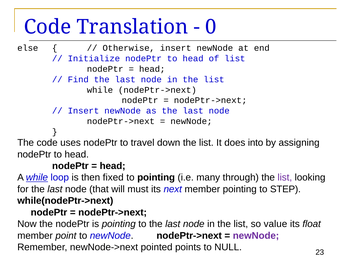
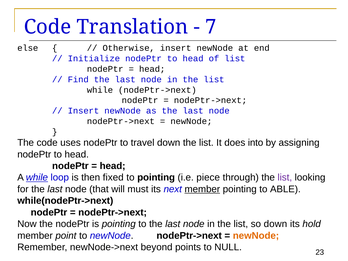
0: 0 -> 7
many: many -> piece
member at (202, 189) underline: none -> present
STEP: STEP -> ABLE
so value: value -> down
float: float -> hold
newNode at (256, 236) colour: purple -> orange
pointed: pointed -> beyond
